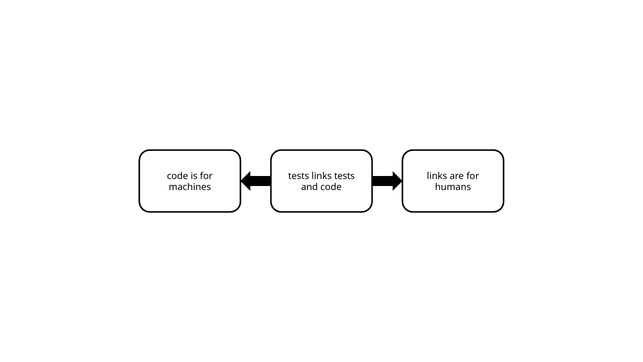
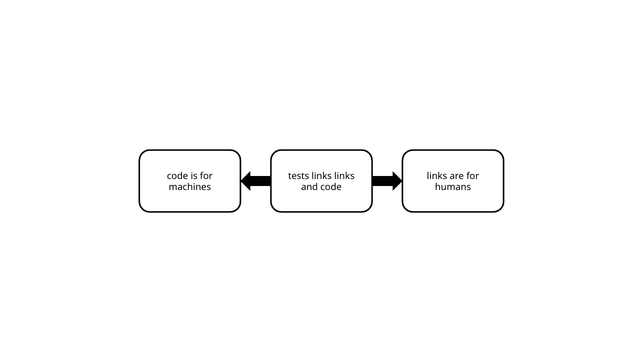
links tests: tests -> links
